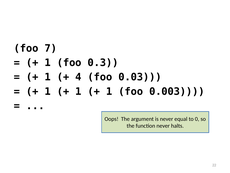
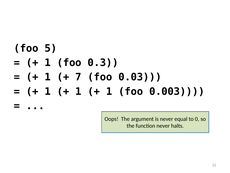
7: 7 -> 5
4: 4 -> 7
